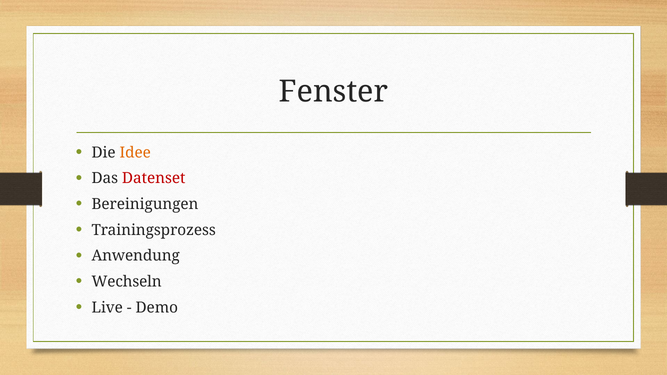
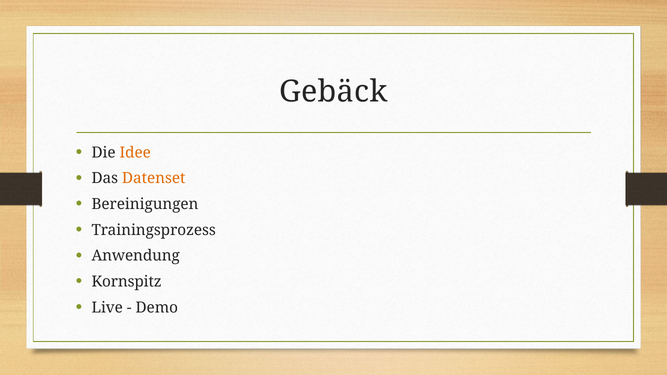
Fenster: Fenster -> Gebäck
Datenset colour: red -> orange
Wechseln: Wechseln -> Kornspitz
